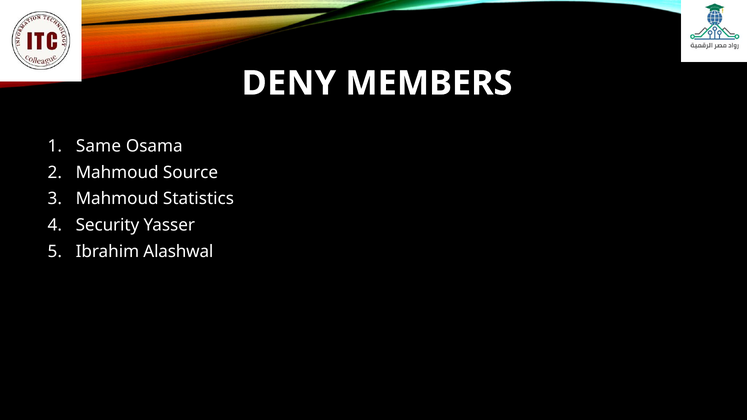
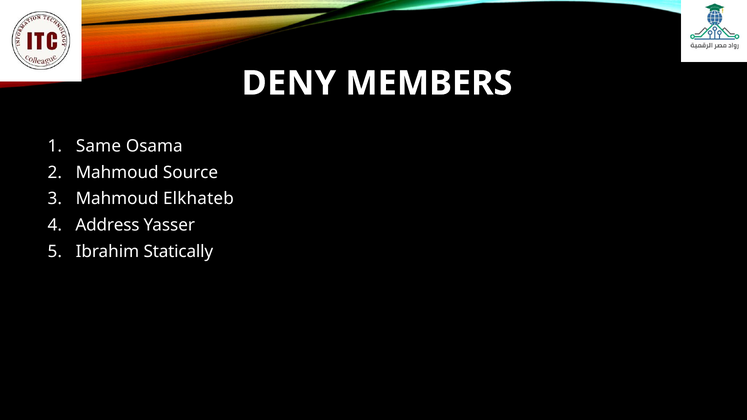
Statistics: Statistics -> Elkhateb
Security: Security -> Address
Alashwal: Alashwal -> Statically
